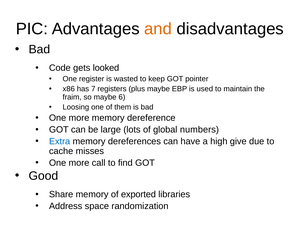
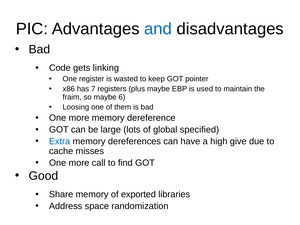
and colour: orange -> blue
looked: looked -> linking
numbers: numbers -> specified
